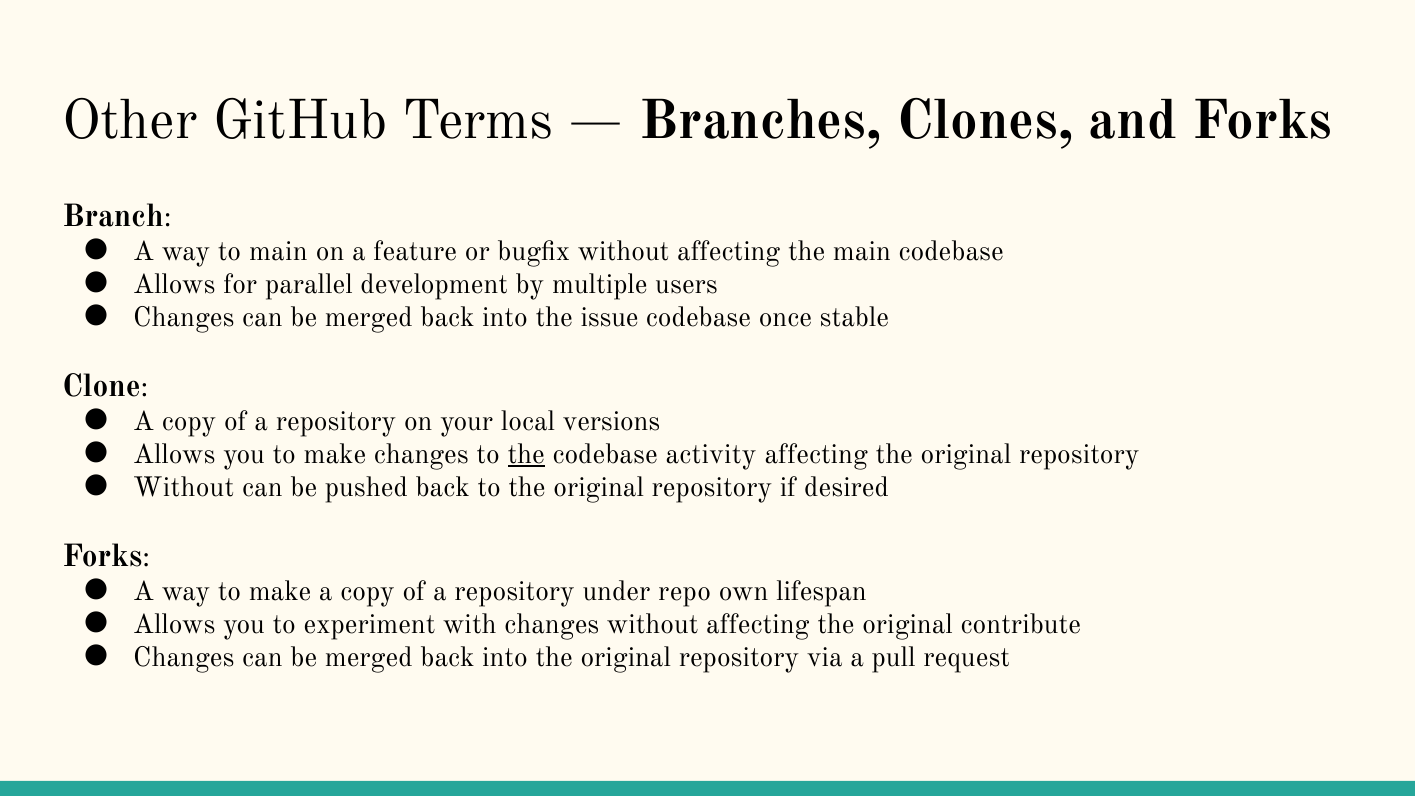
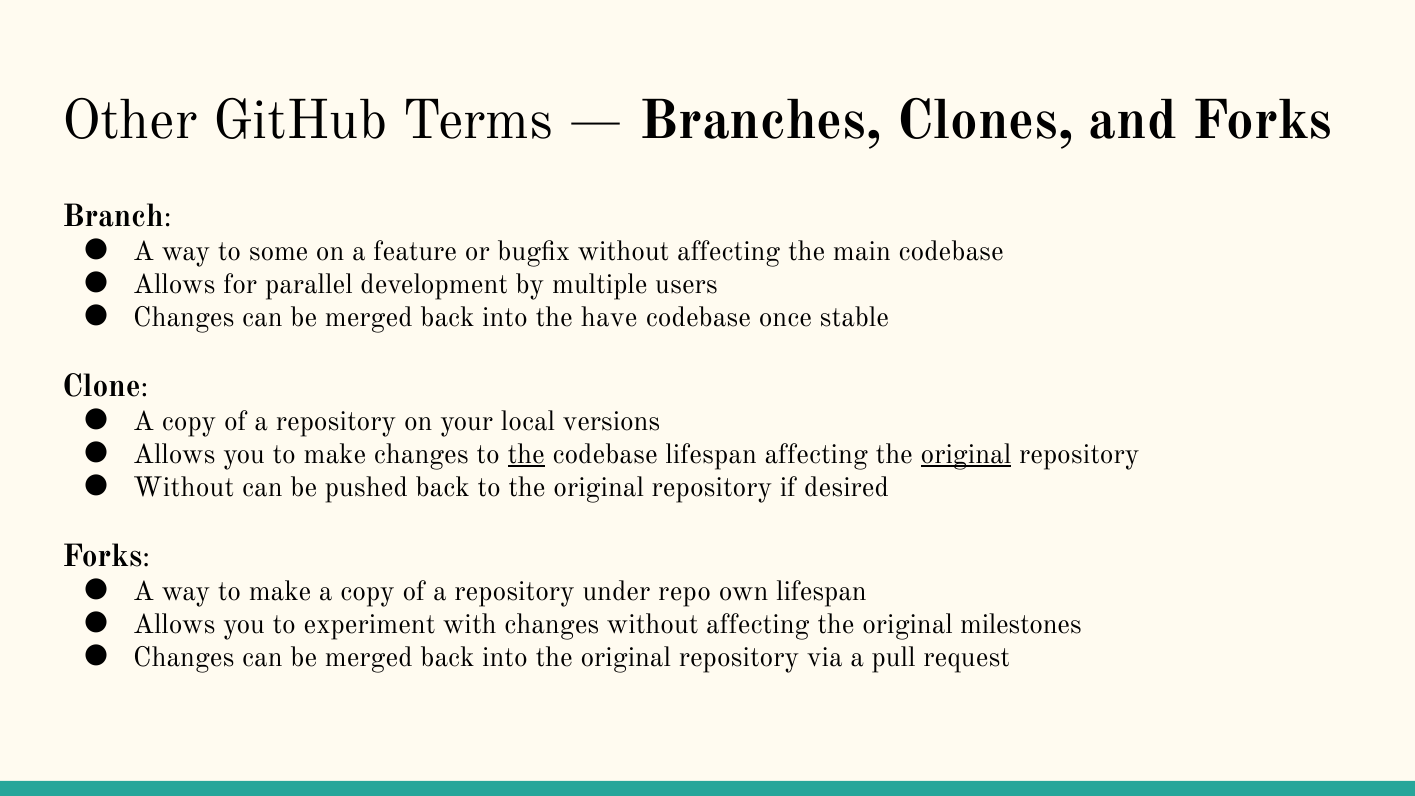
to main: main -> some
issue: issue -> have
codebase activity: activity -> lifespan
original at (966, 454) underline: none -> present
contribute: contribute -> milestones
